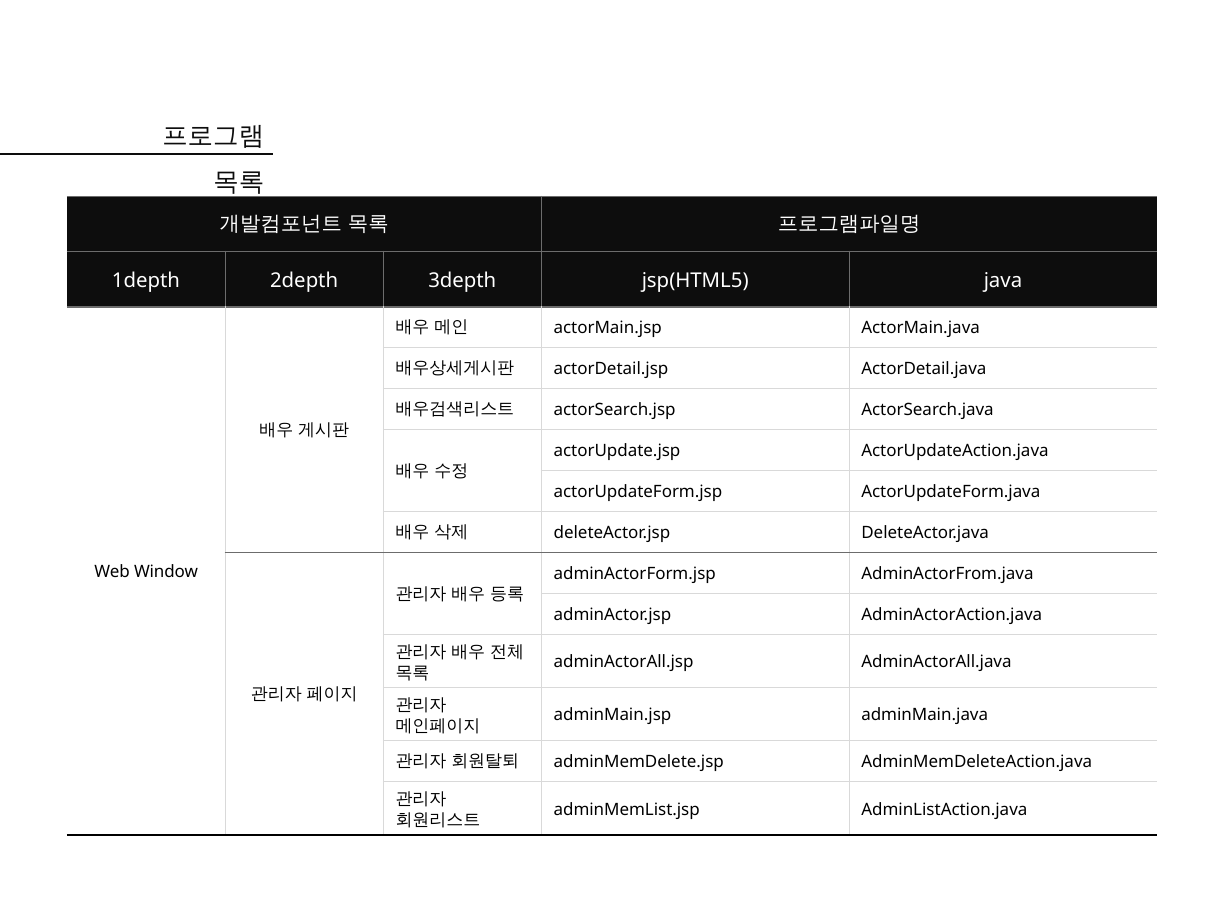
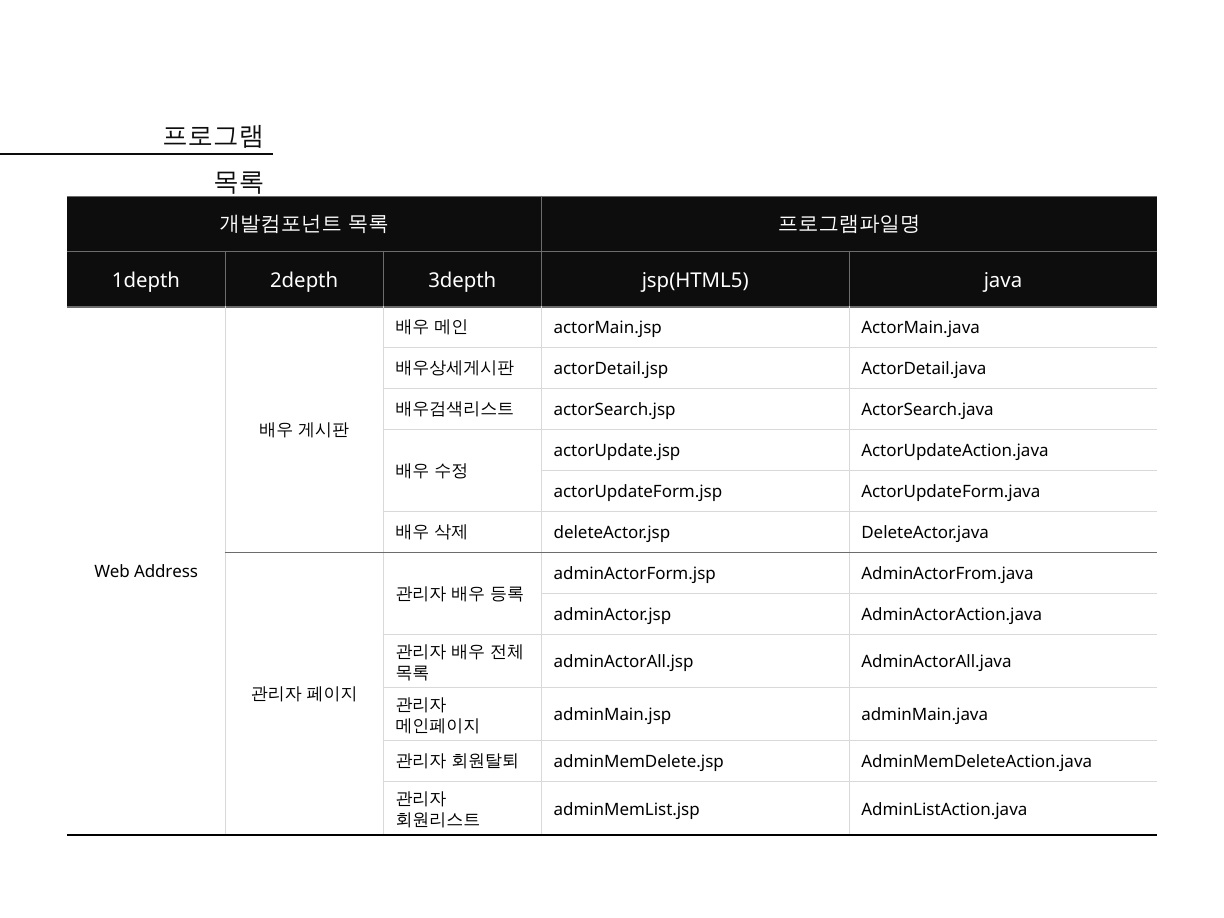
Window: Window -> Address
